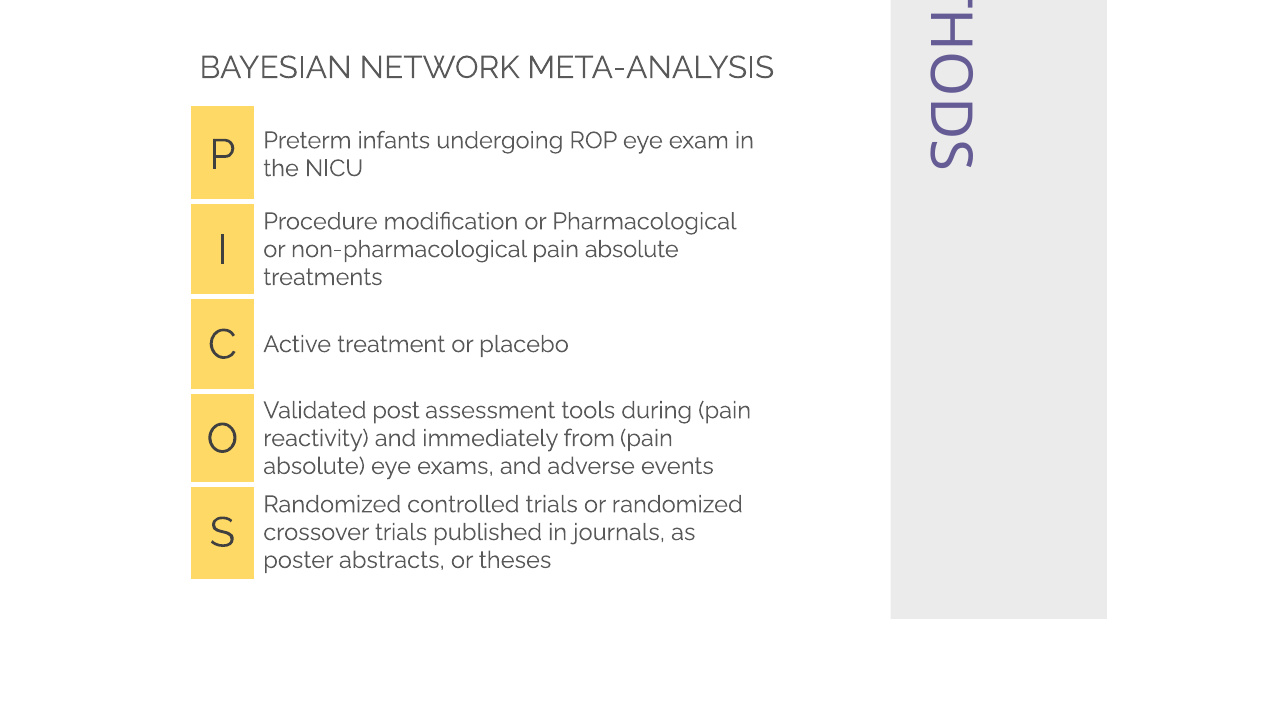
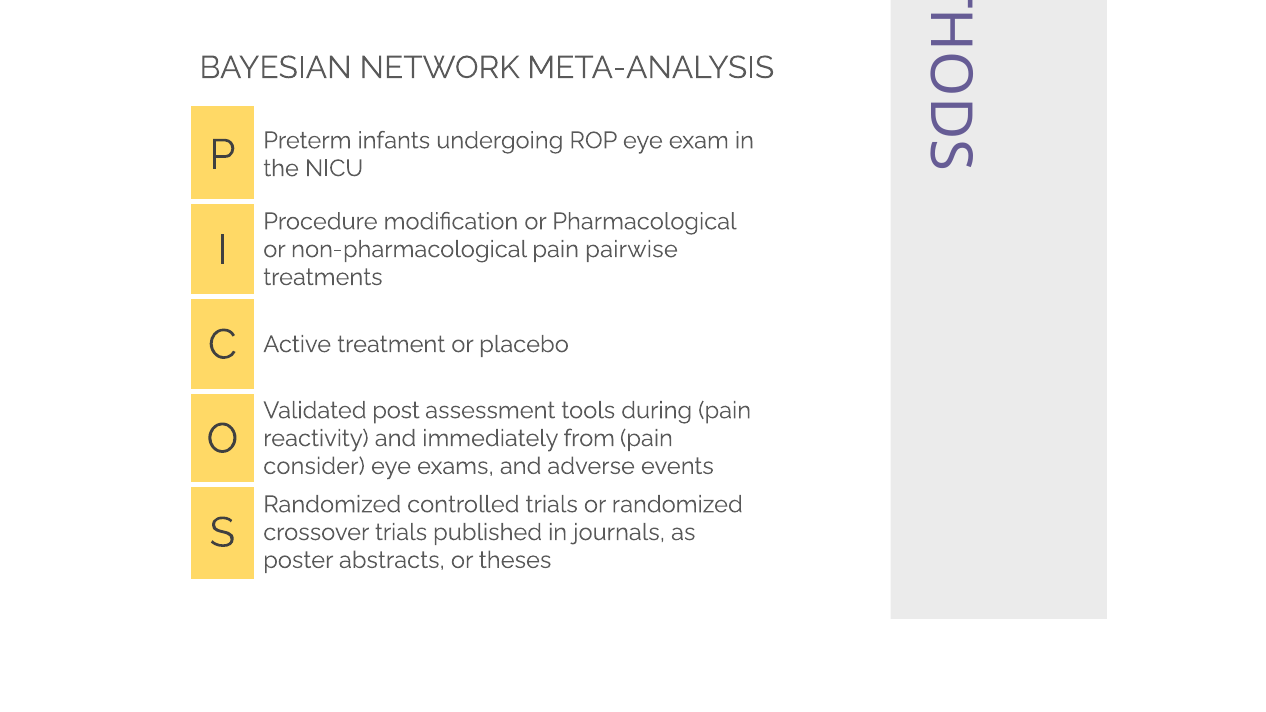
non-pharmacological pain absolute: absolute -> pairwise
absolute at (314, 466): absolute -> consider
